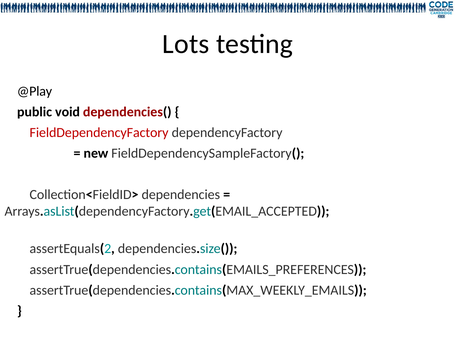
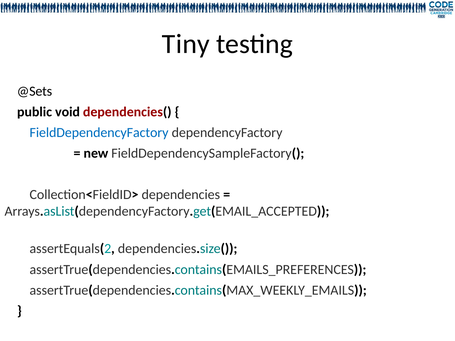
Lots: Lots -> Tiny
@Play: @Play -> @Sets
FieldDependencyFactory colour: red -> blue
